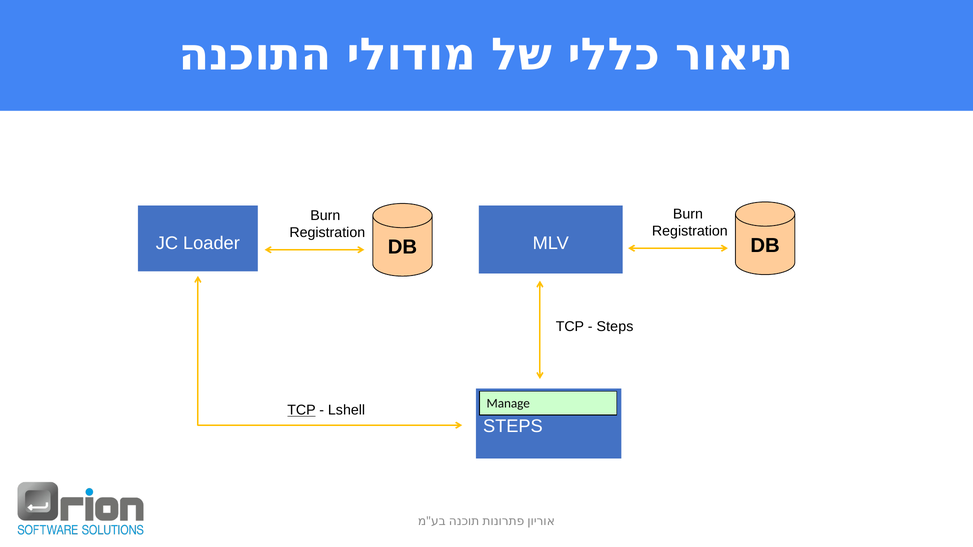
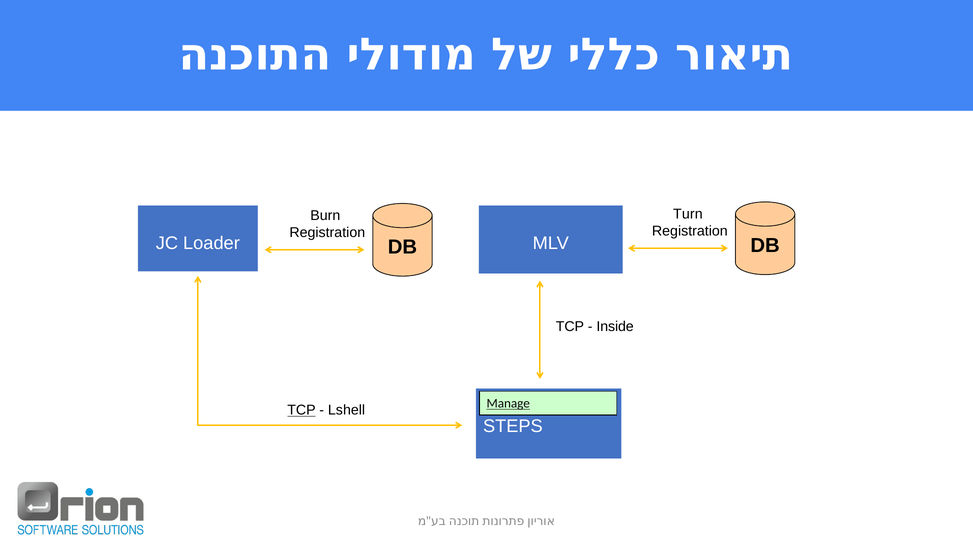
Burn at (688, 214): Burn -> Turn
Steps at (615, 327): Steps -> Inside
Manage underline: none -> present
